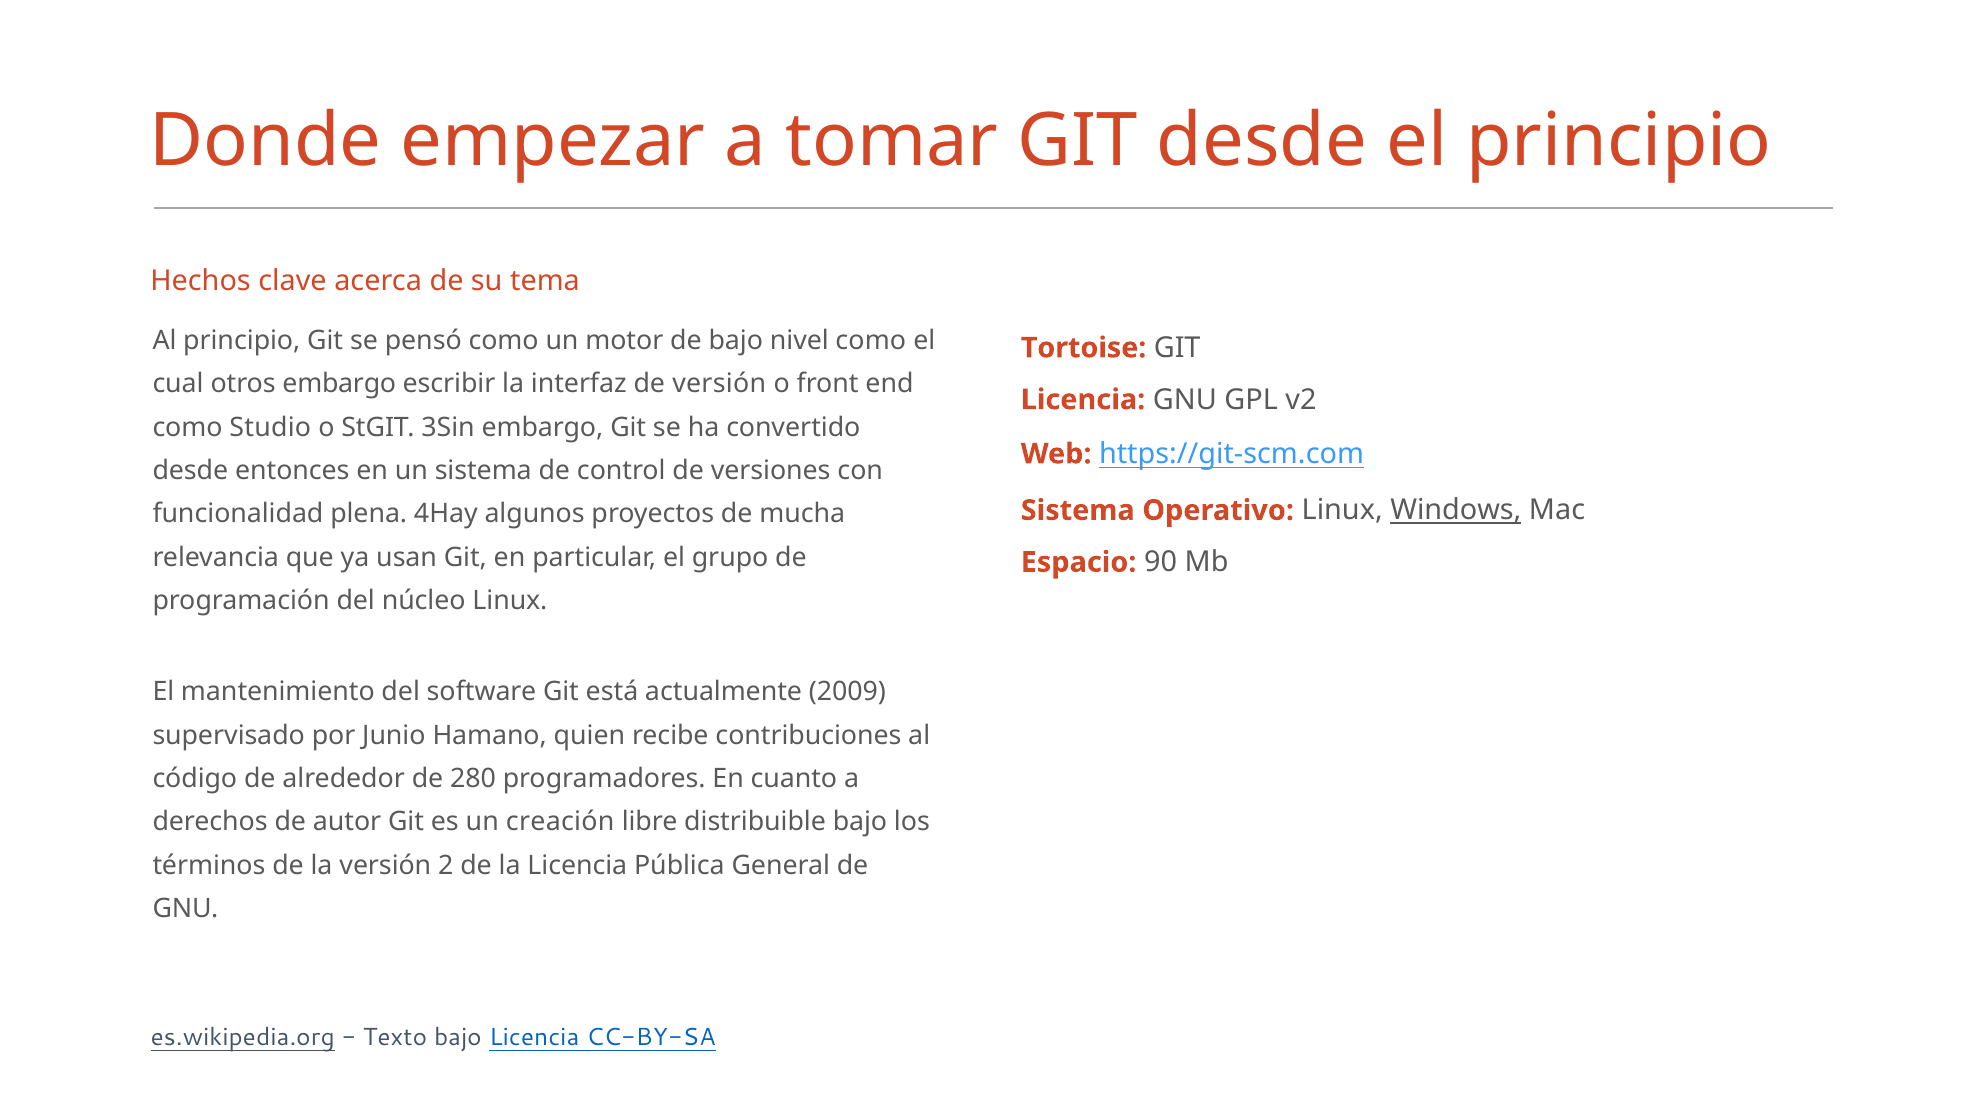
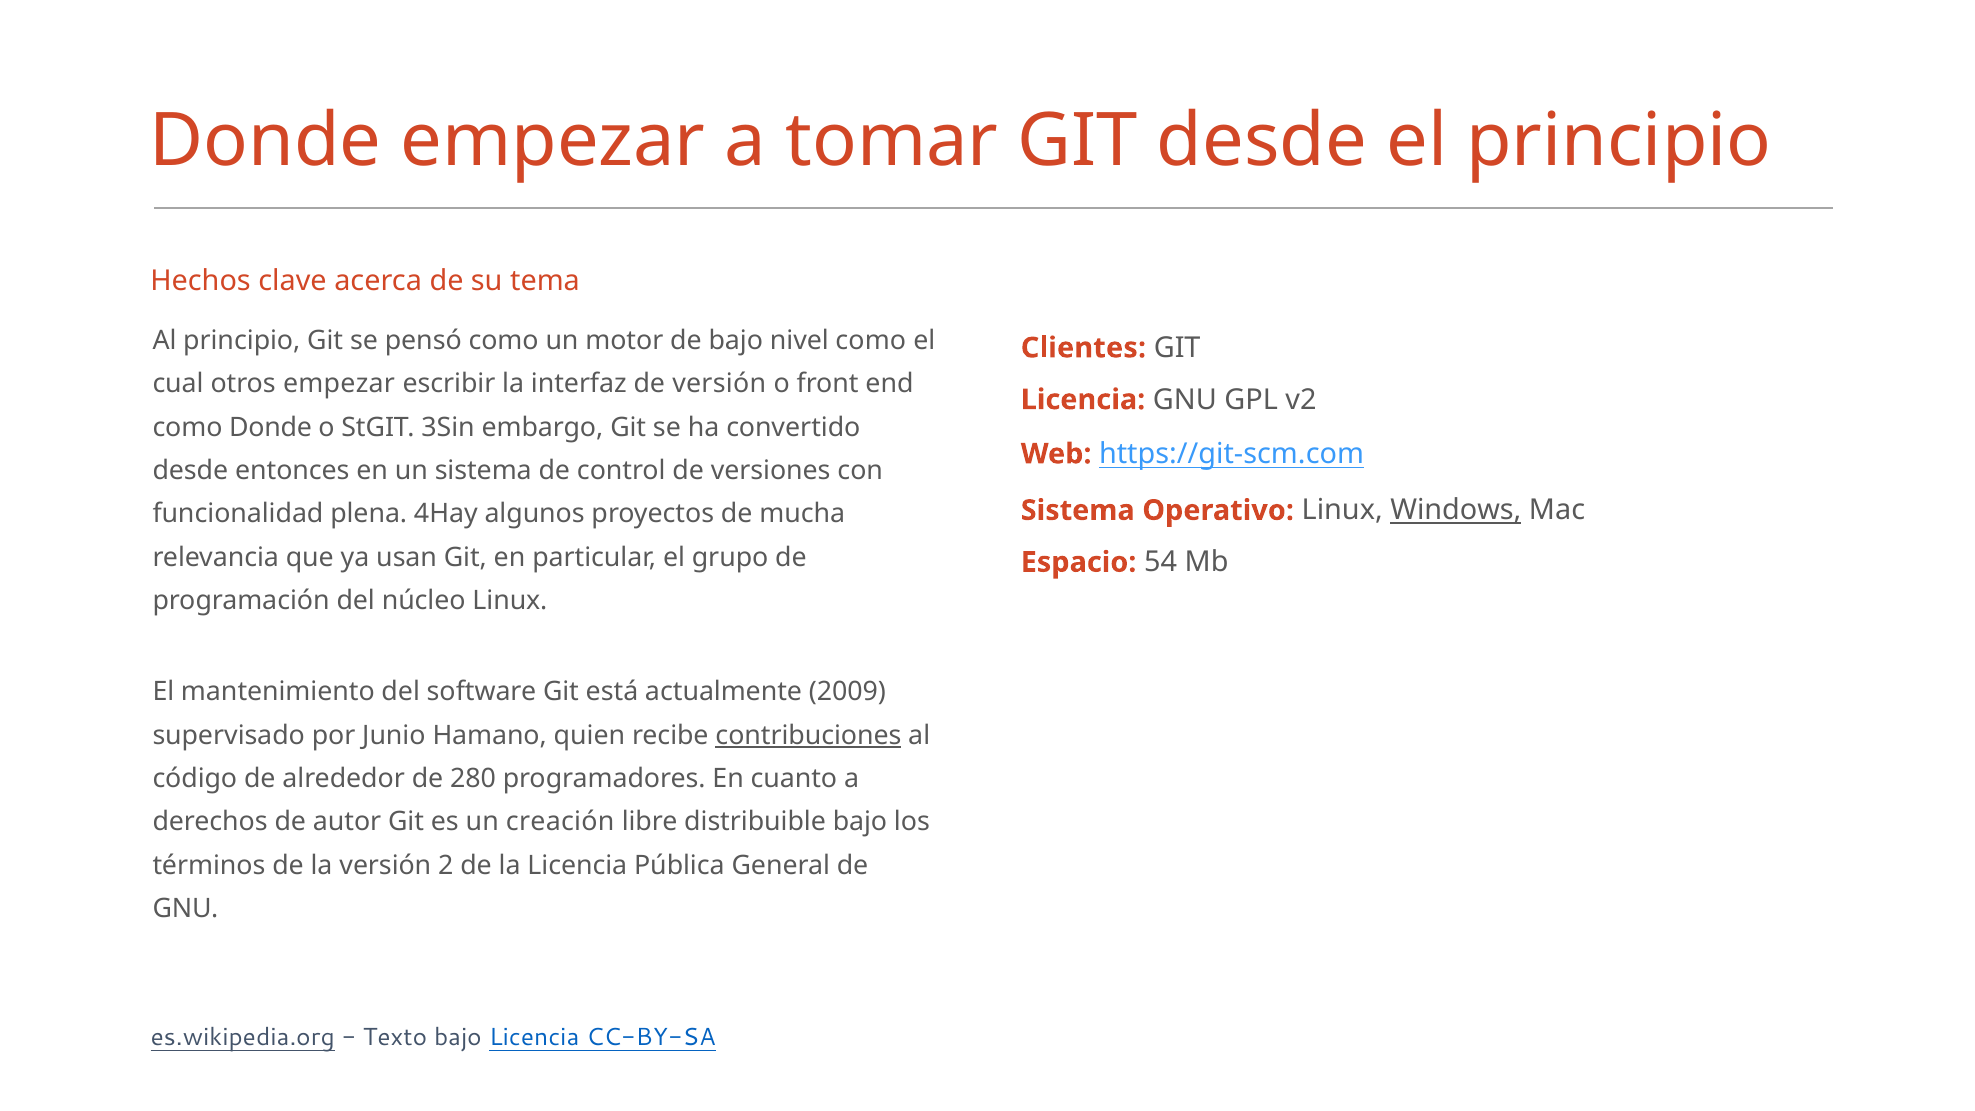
Tortoise: Tortoise -> Clientes
otros embargo: embargo -> empezar
como Studio: Studio -> Donde
90: 90 -> 54
contribuciones underline: none -> present
